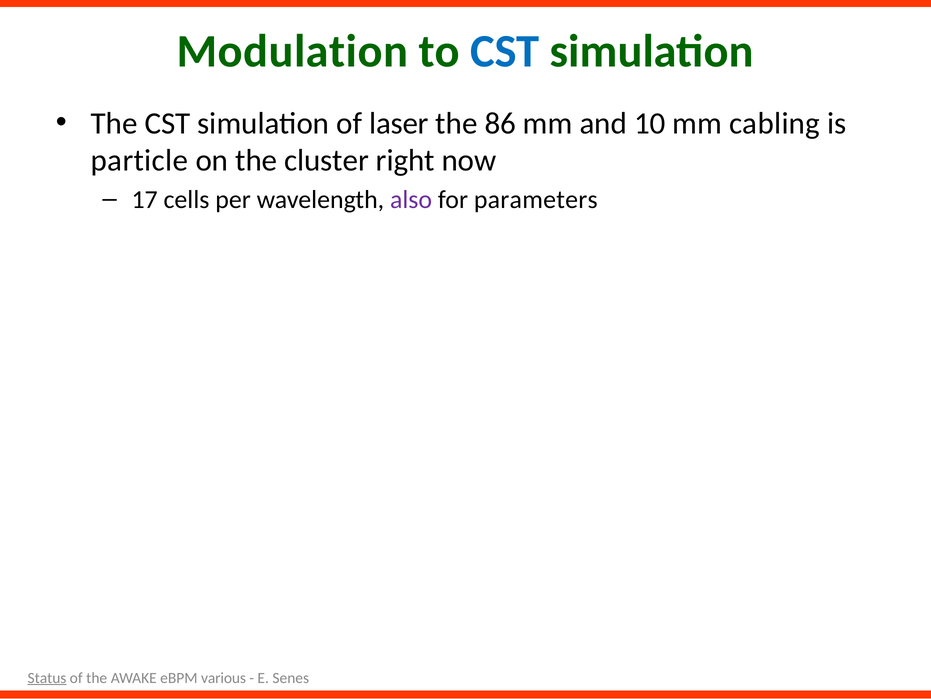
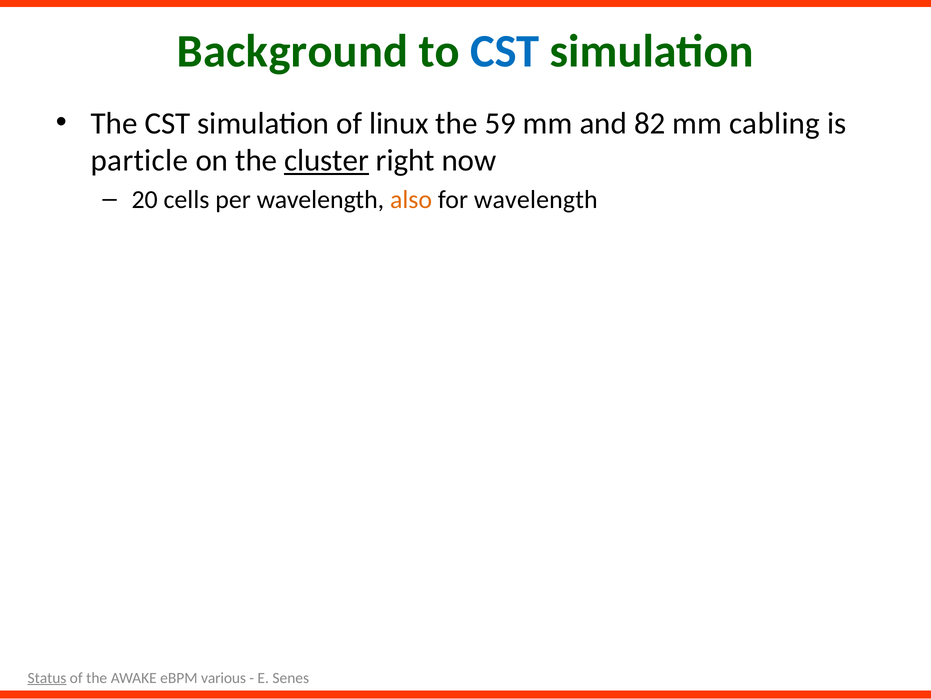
Modulation: Modulation -> Background
laser: laser -> linux
86: 86 -> 59
10: 10 -> 82
cluster underline: none -> present
17: 17 -> 20
also colour: purple -> orange
for parameters: parameters -> wavelength
